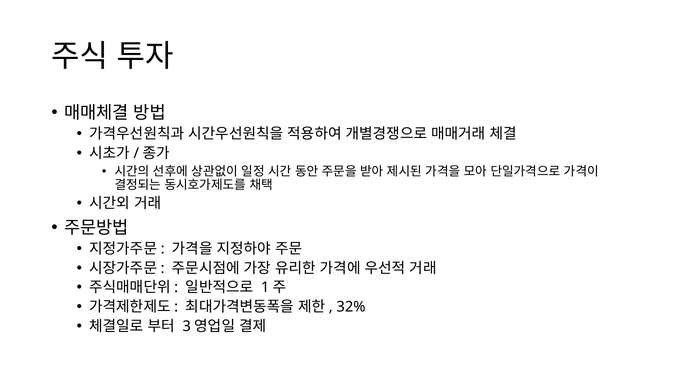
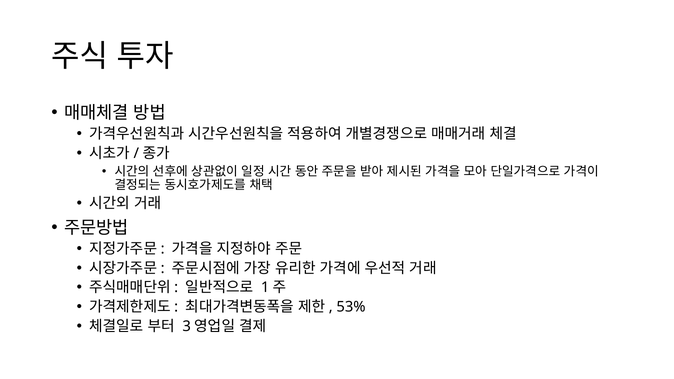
32%: 32% -> 53%
